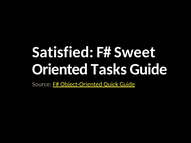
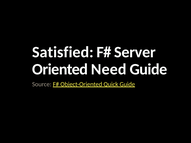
Sweet: Sweet -> Server
Tasks: Tasks -> Need
